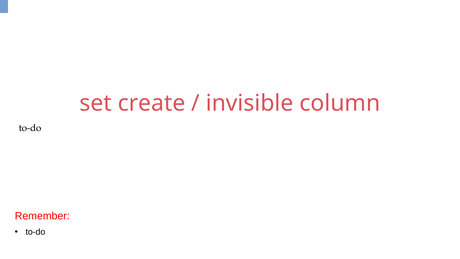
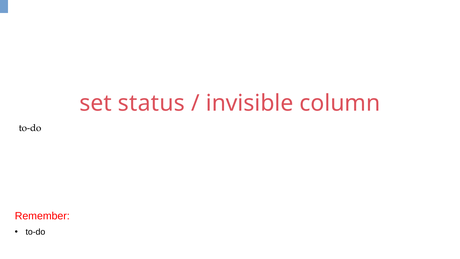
create: create -> status
